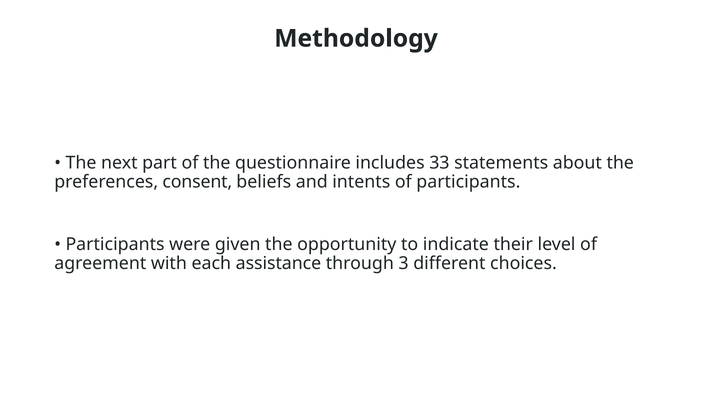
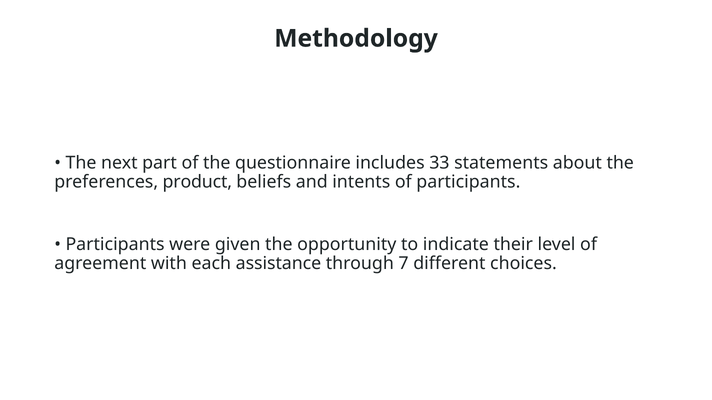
consent: consent -> product
3: 3 -> 7
